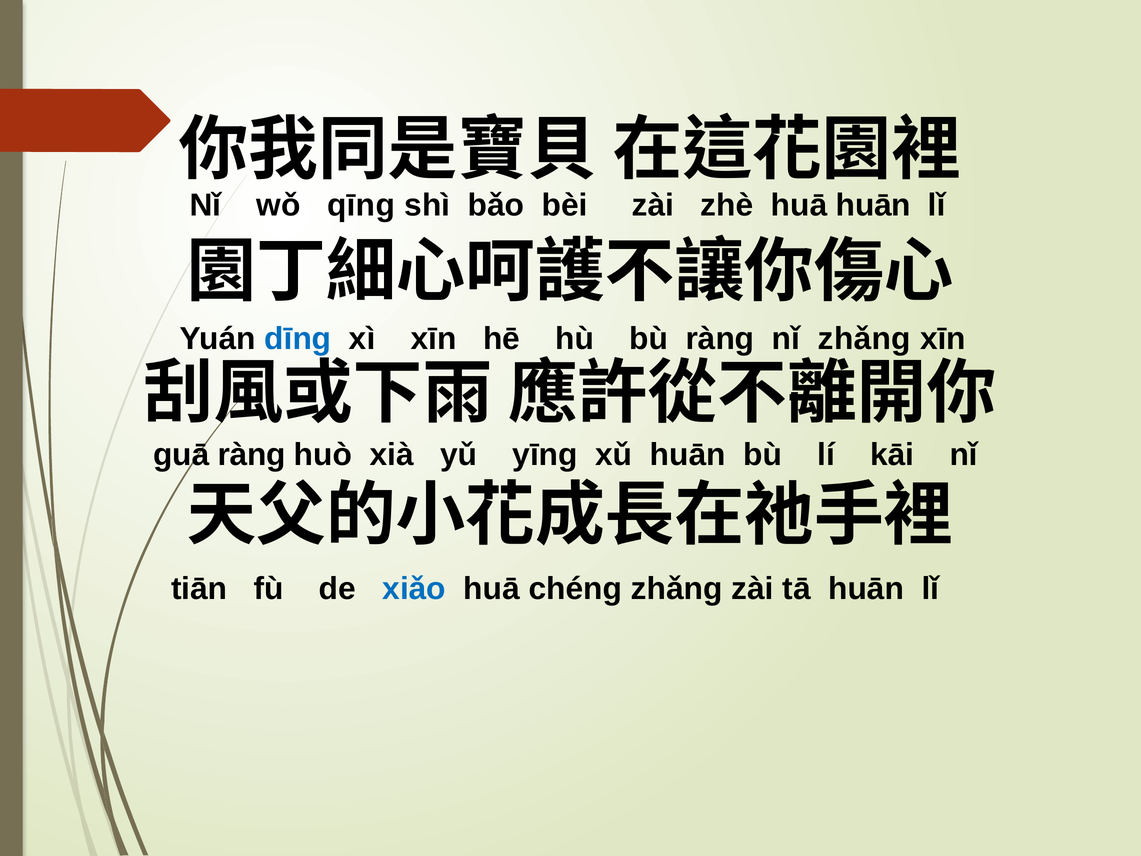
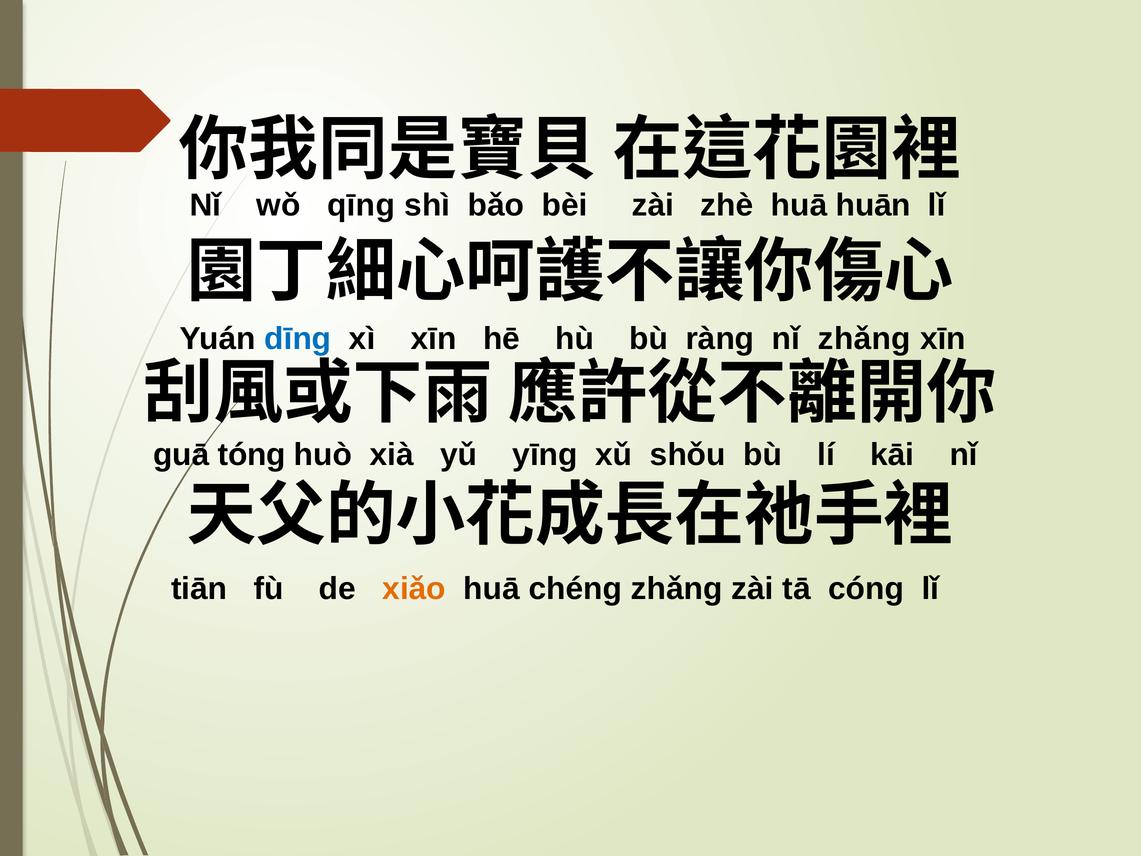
guā ràng: ràng -> tóng
xǔ huān: huān -> shǒu
xiǎo colour: blue -> orange
tā huān: huān -> cóng
